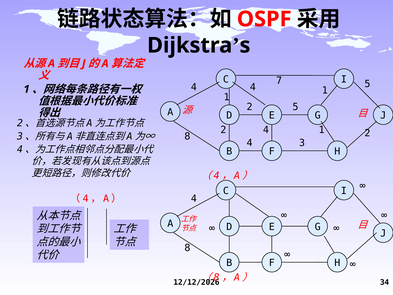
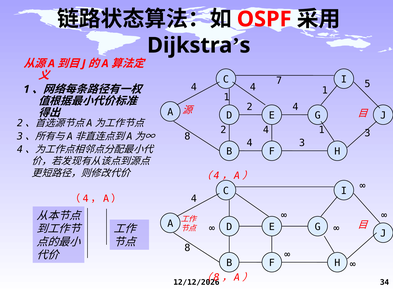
5 at (295, 107): 5 -> 4
1 2: 2 -> 3
